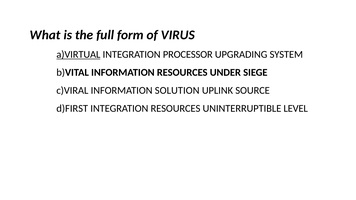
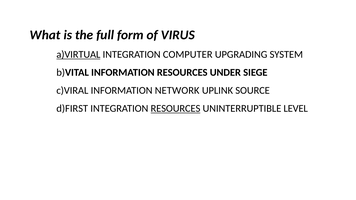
PROCESSOR: PROCESSOR -> COMPUTER
SOLUTION: SOLUTION -> NETWORK
RESOURCES at (175, 109) underline: none -> present
